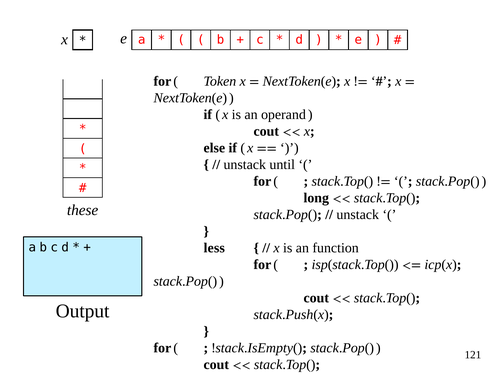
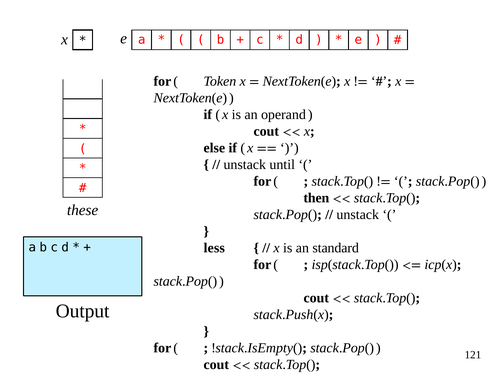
long: long -> then
function: function -> standard
